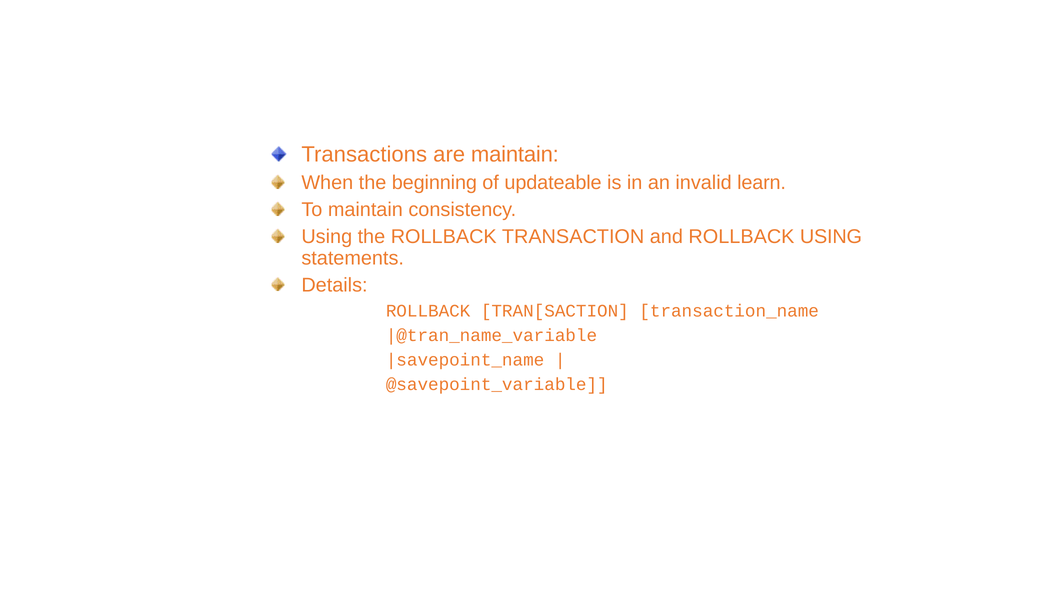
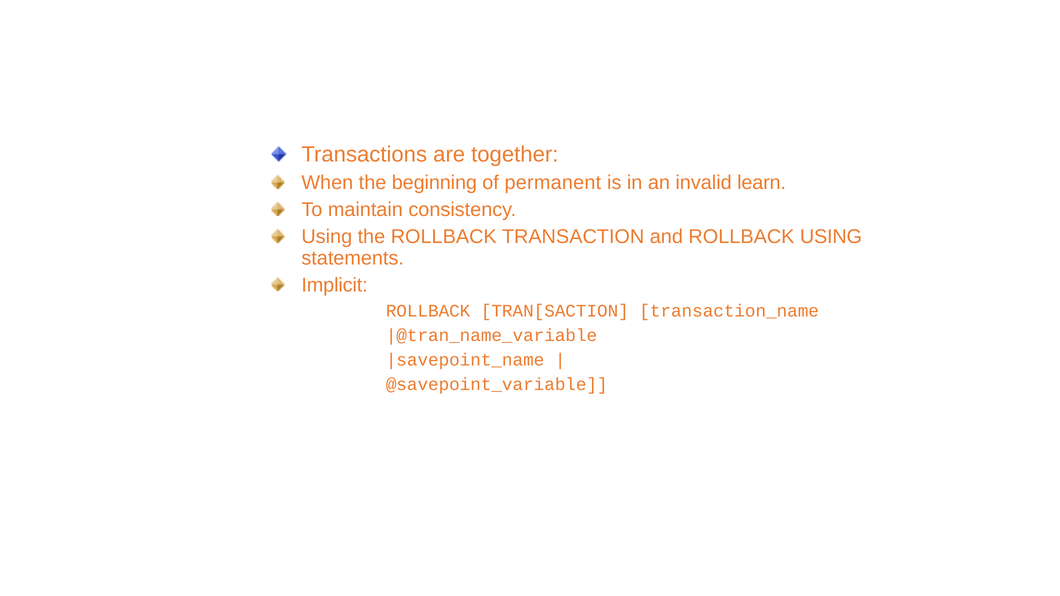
are maintain: maintain -> together
updateable: updateable -> permanent
Details: Details -> Implicit
